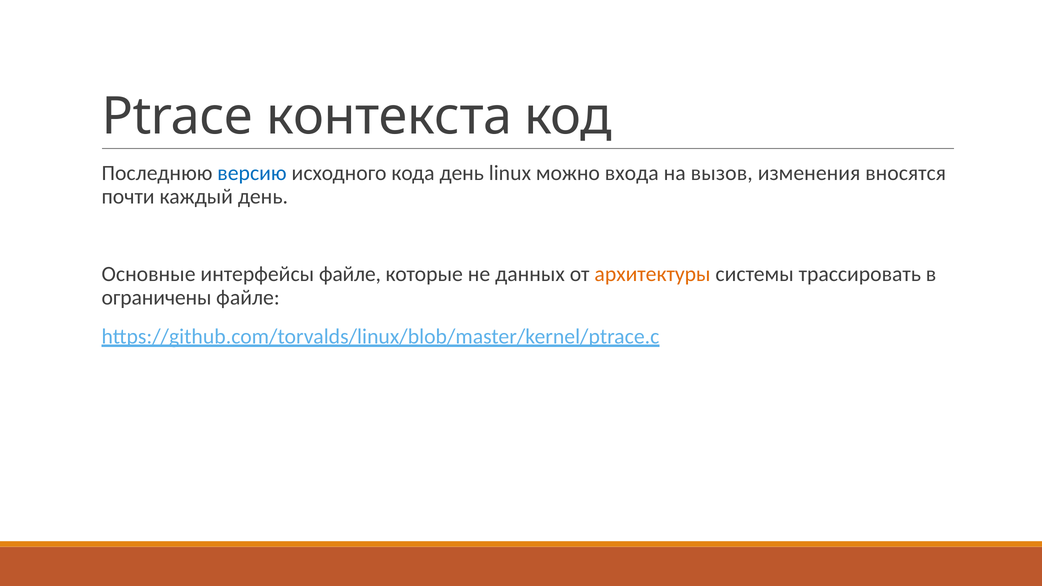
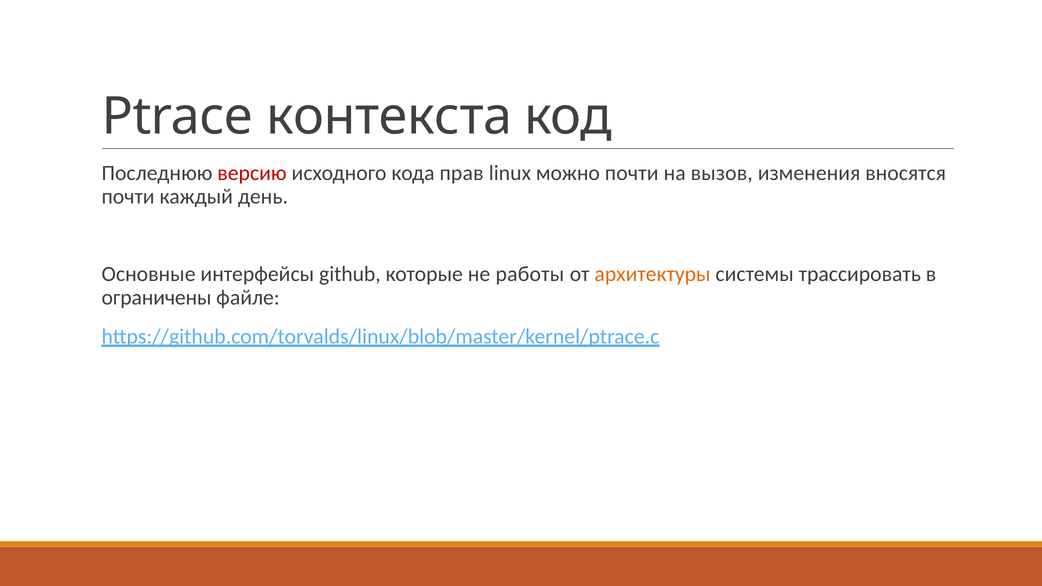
версию colour: blue -> red
кода день: день -> прав
можно входа: входа -> почти
интерфейсы файле: файле -> github
данных: данных -> работы
